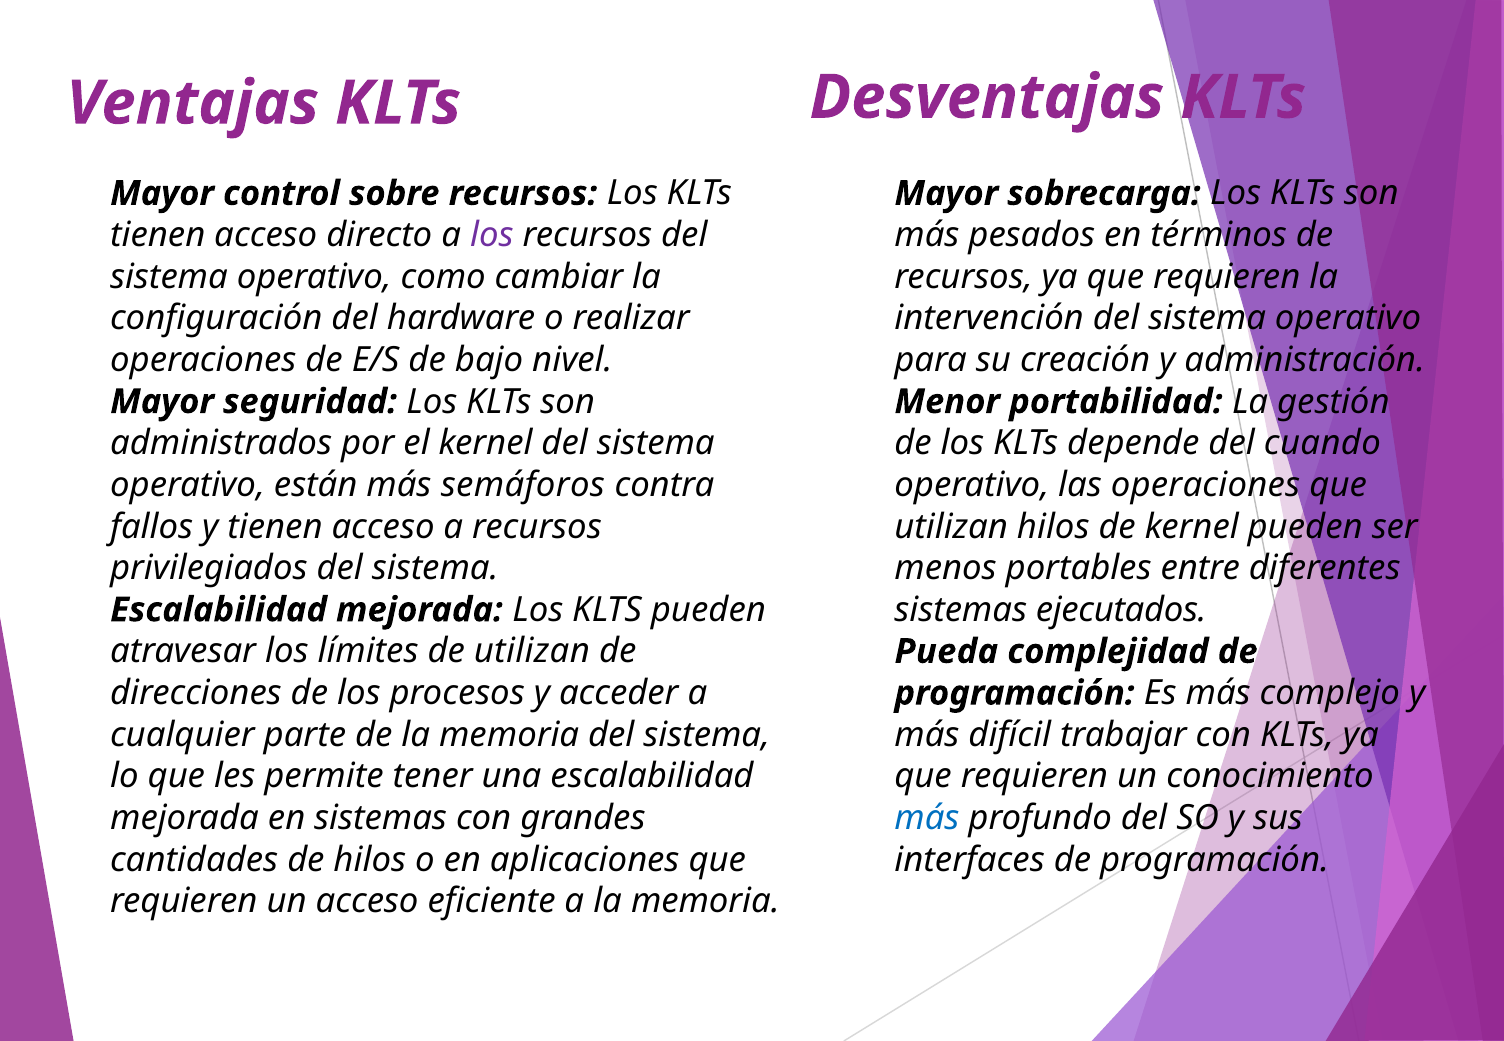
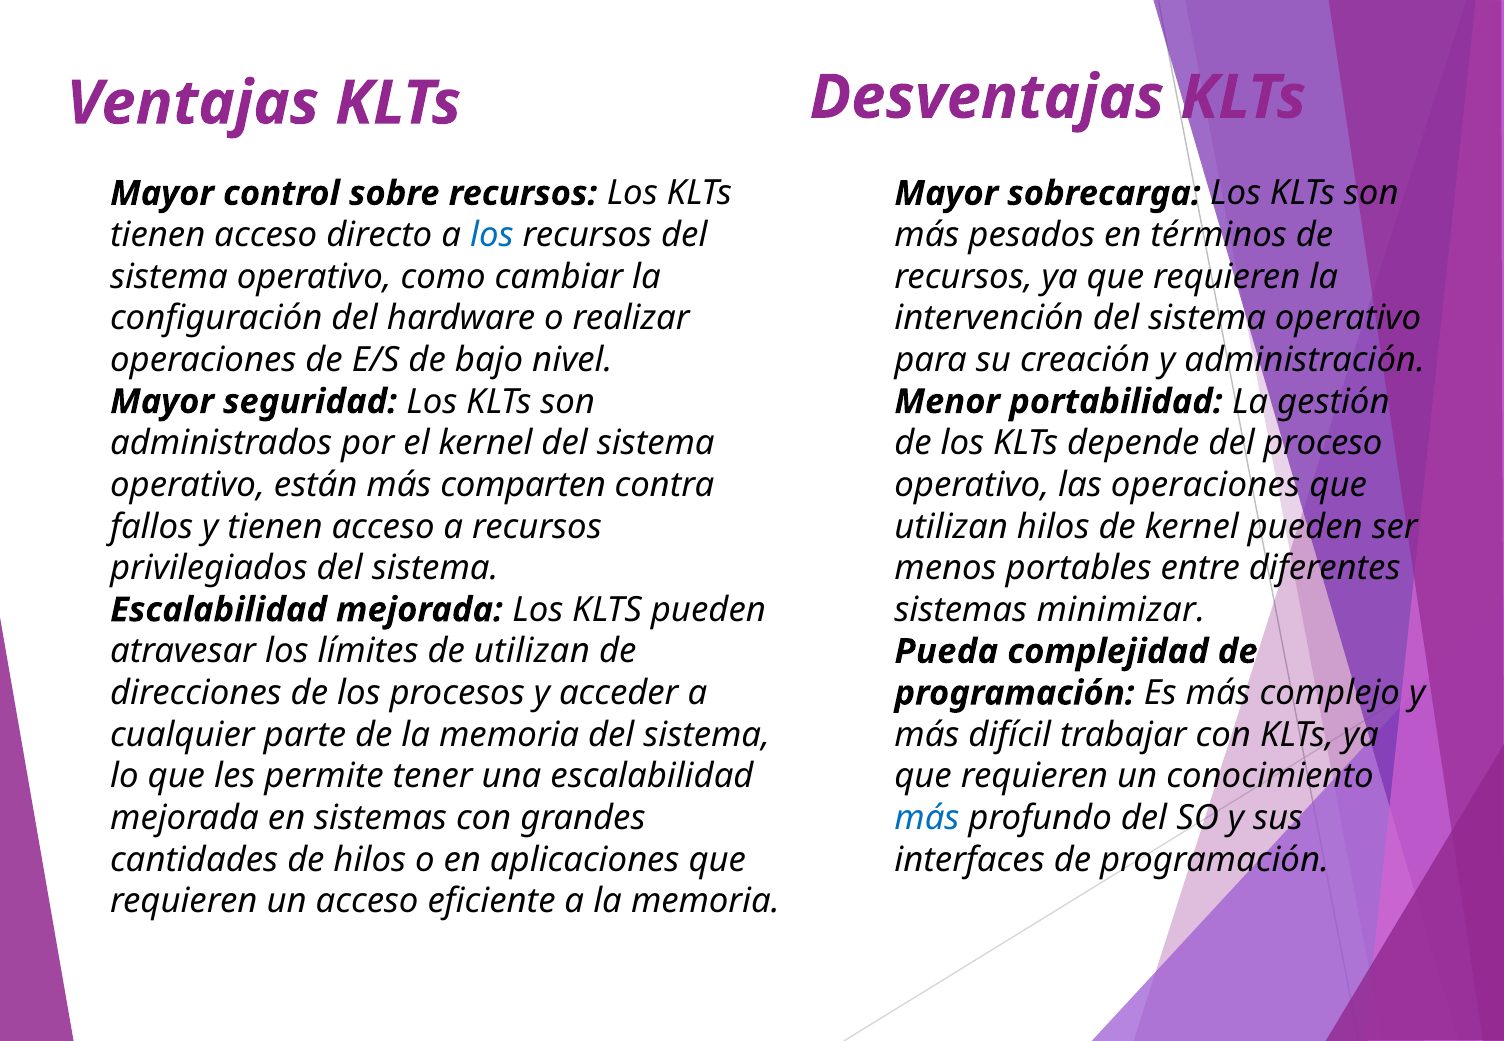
los at (492, 235) colour: purple -> blue
cuando: cuando -> proceso
semáforos: semáforos -> comparten
ejecutados: ejecutados -> minimizar
